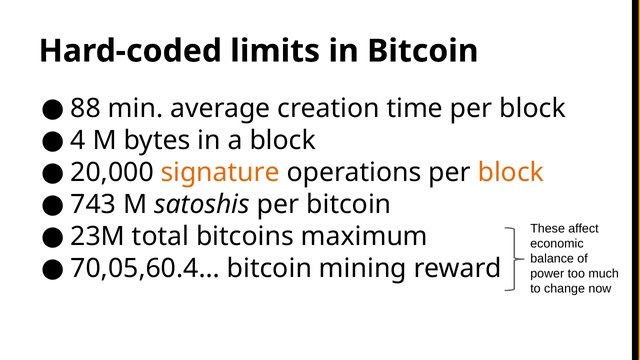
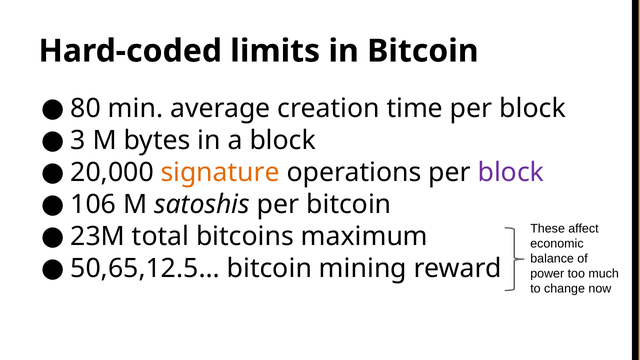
88: 88 -> 80
4: 4 -> 3
block at (511, 172) colour: orange -> purple
743: 743 -> 106
70,05,60.4: 70,05,60.4 -> 50,65,12.5
